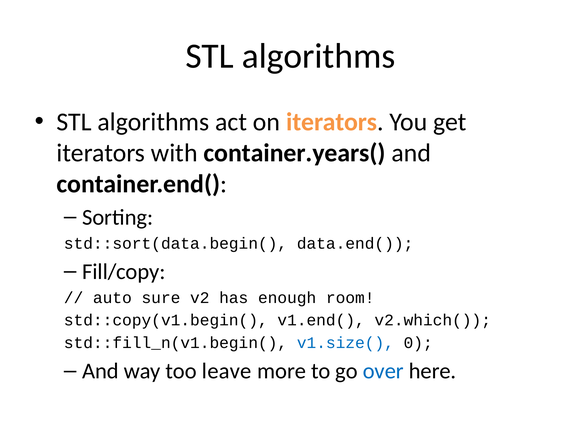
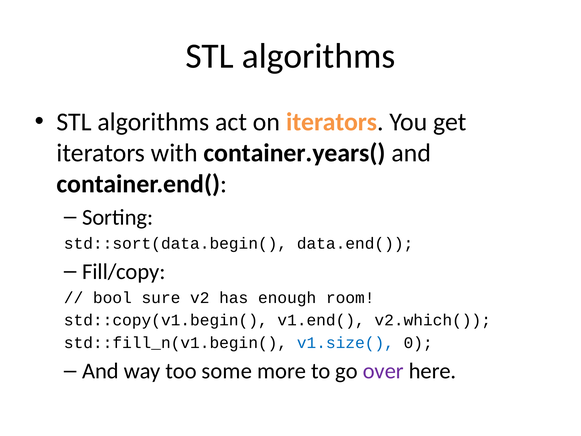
auto: auto -> bool
leave: leave -> some
over colour: blue -> purple
